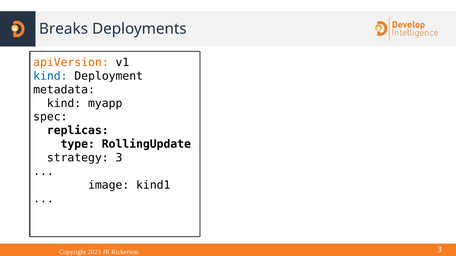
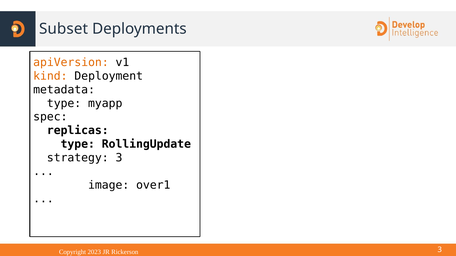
Breaks: Breaks -> Subset
kind at (50, 76) colour: blue -> orange
kind at (64, 103): kind -> type
kind1: kind1 -> over1
